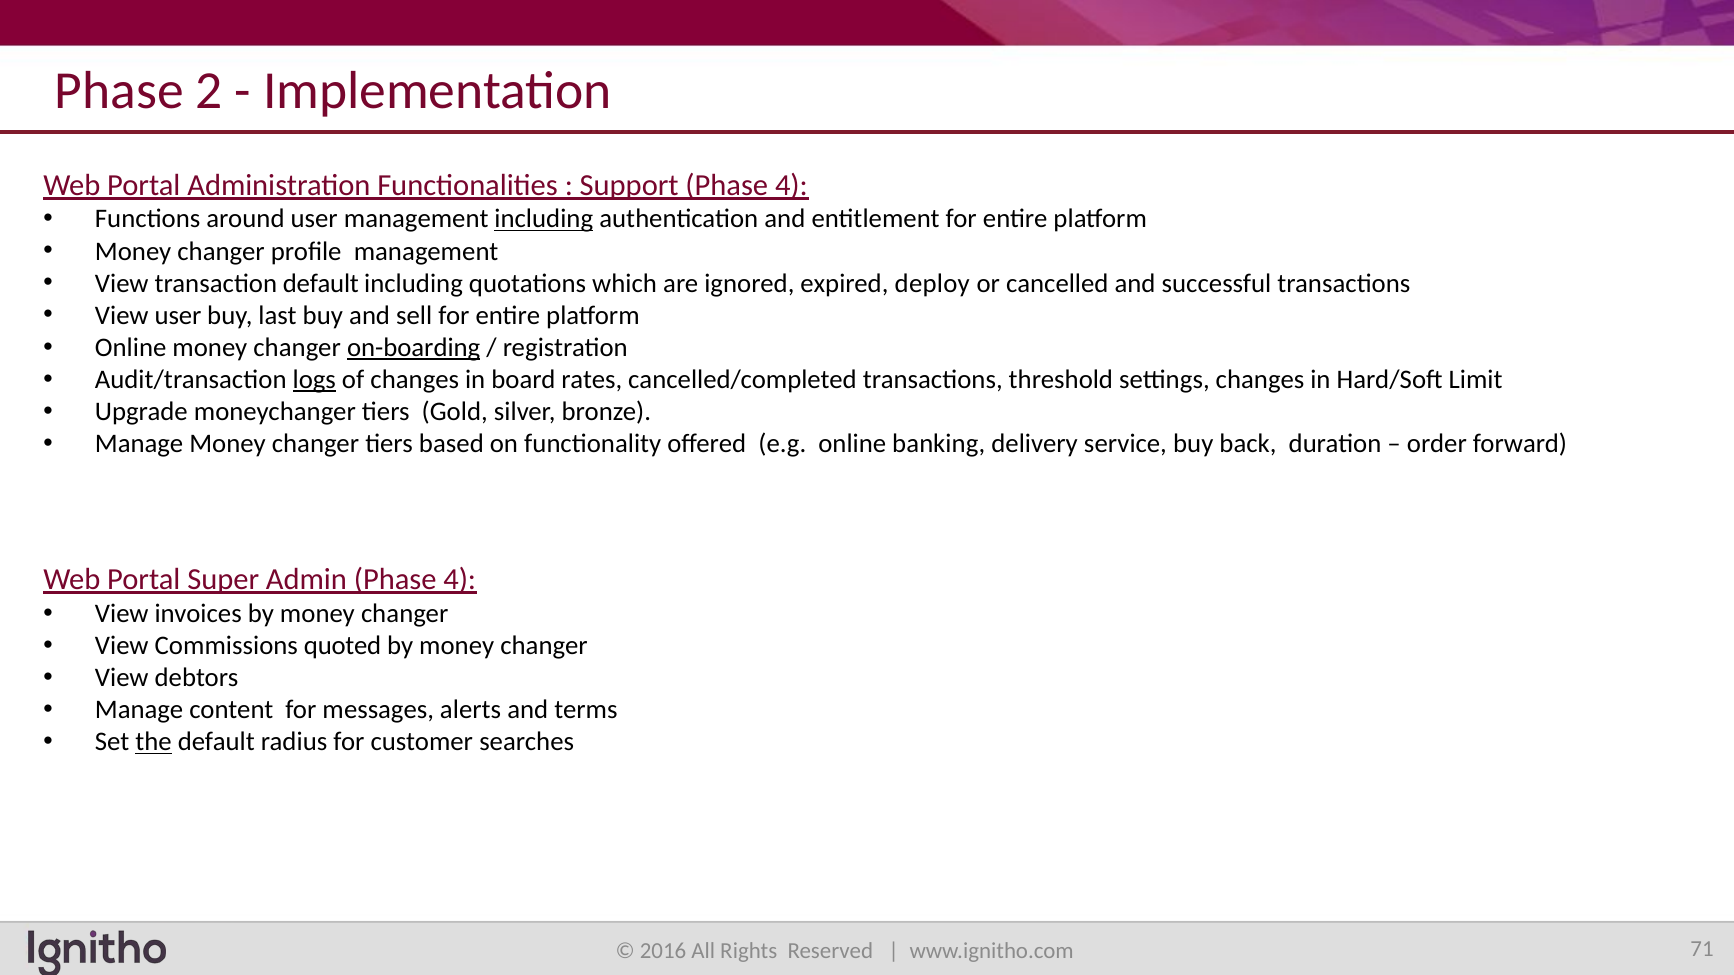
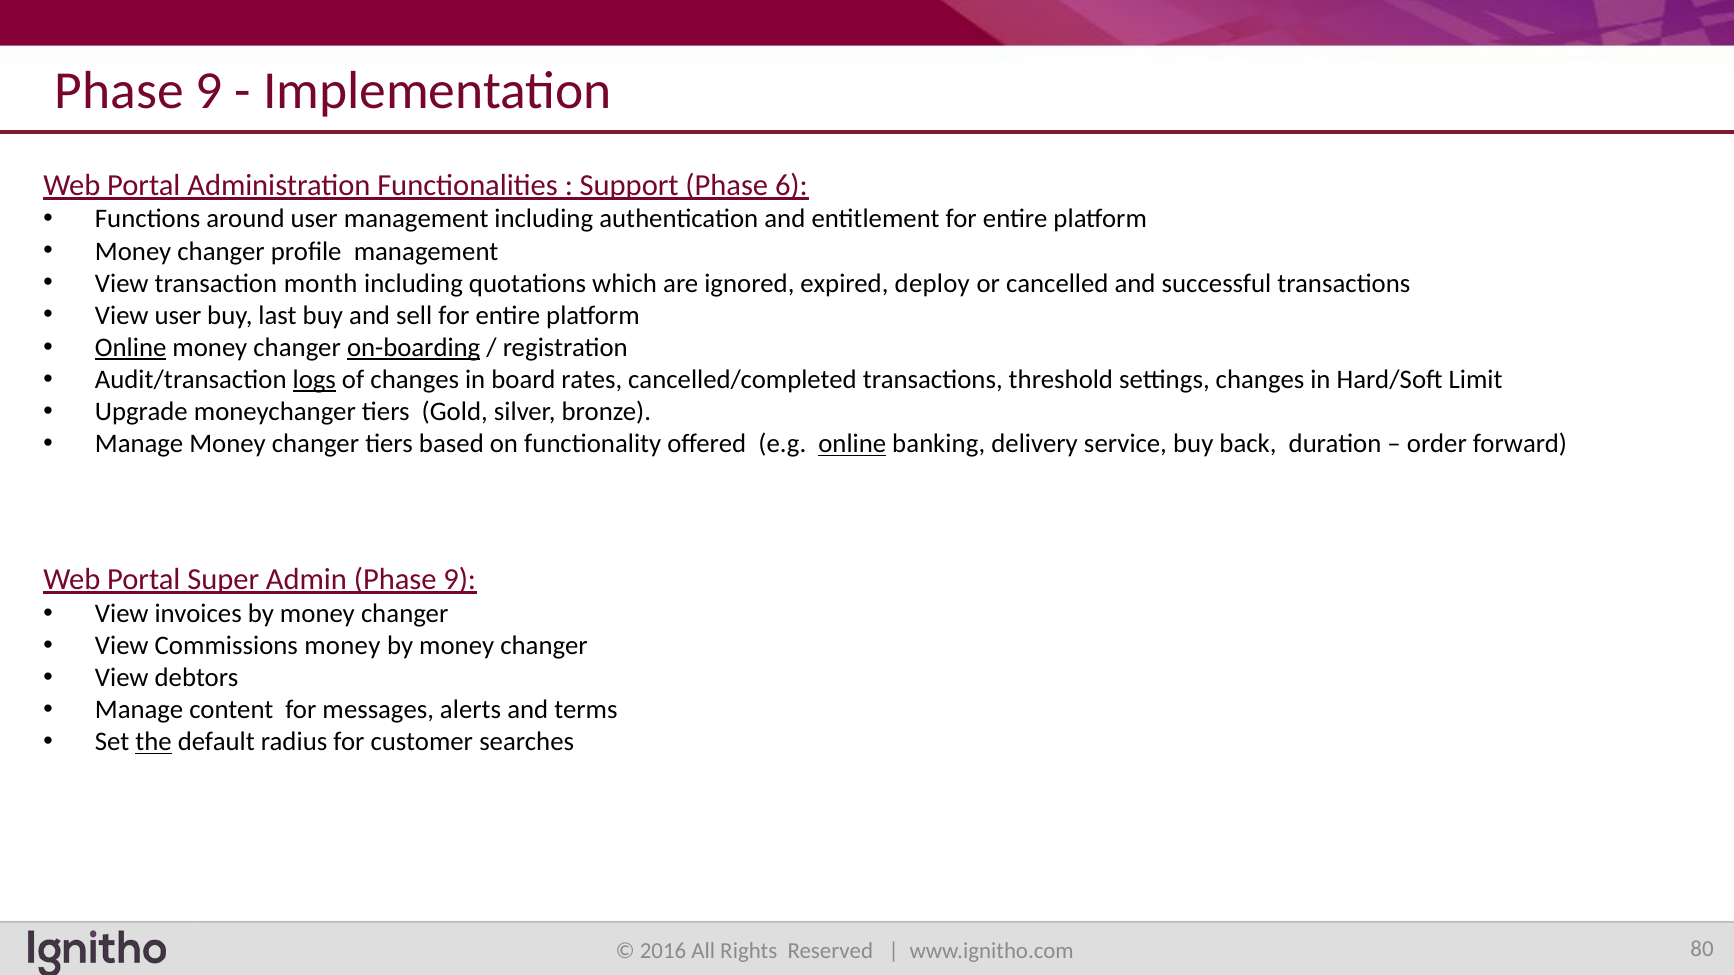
2 at (209, 91): 2 -> 9
Support Phase 4: 4 -> 6
including at (544, 219) underline: present -> none
transaction default: default -> month
Online at (131, 348) underline: none -> present
online at (852, 444) underline: none -> present
Admin Phase 4: 4 -> 9
Commissions quoted: quoted -> money
71: 71 -> 80
